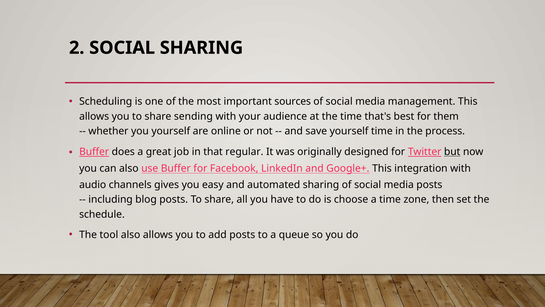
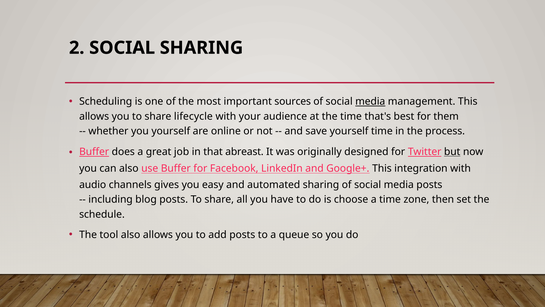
media at (370, 101) underline: none -> present
sending: sending -> lifecycle
regular: regular -> abreast
